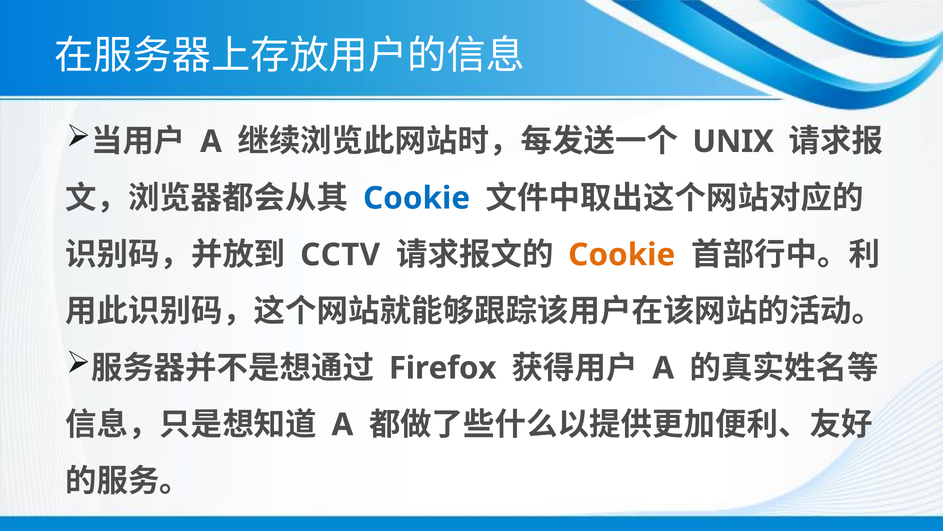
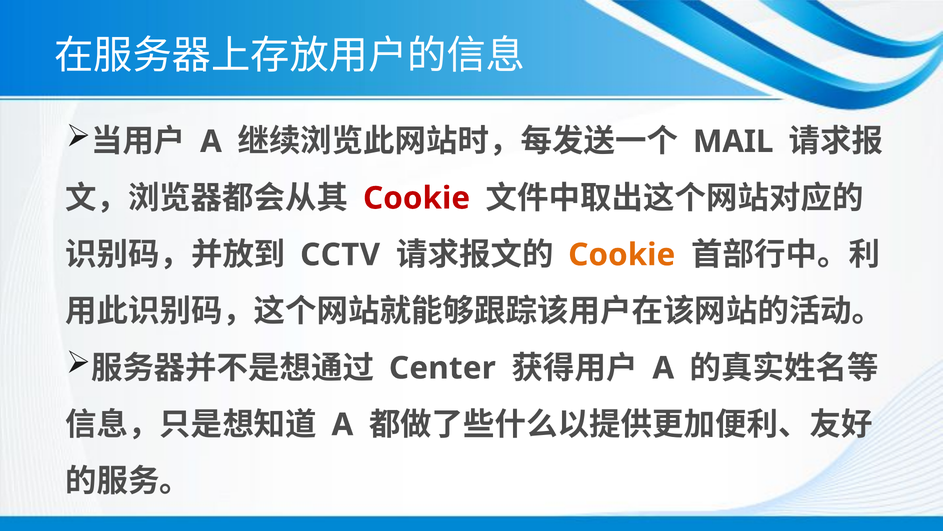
UNIX: UNIX -> MAIL
Cookie at (417, 198) colour: blue -> red
Firefox: Firefox -> Center
